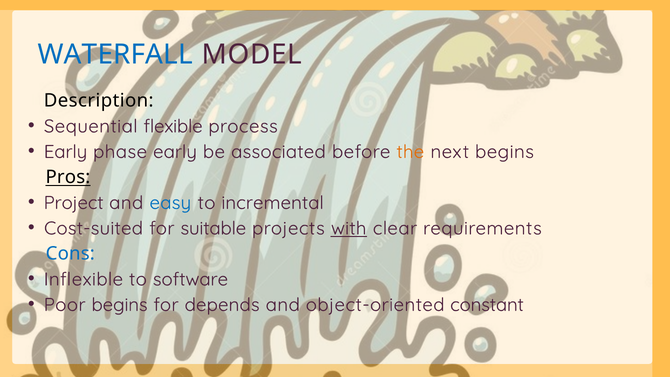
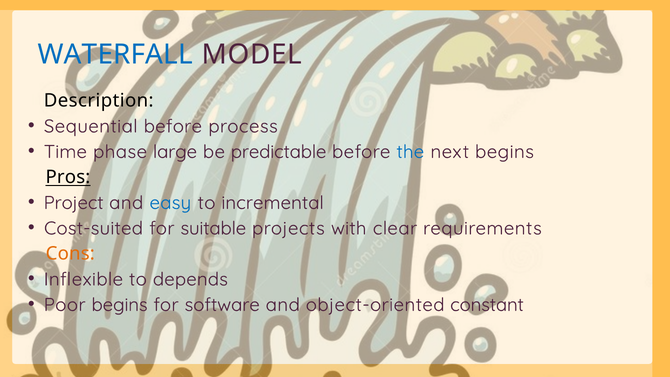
Sequential flexible: flexible -> before
Early at (66, 152): Early -> Time
phase early: early -> large
associated: associated -> predictable
the colour: orange -> blue
with underline: present -> none
Cons colour: blue -> orange
software: software -> depends
depends: depends -> software
